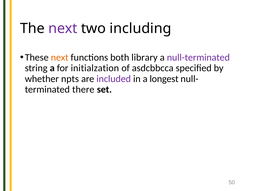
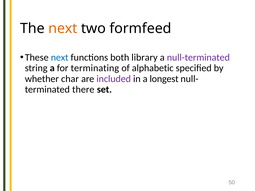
next at (63, 29) colour: purple -> orange
including: including -> formfeed
next at (60, 57) colour: orange -> blue
initialzation: initialzation -> terminating
asdcbbcca: asdcbbcca -> alphabetic
npts: npts -> char
